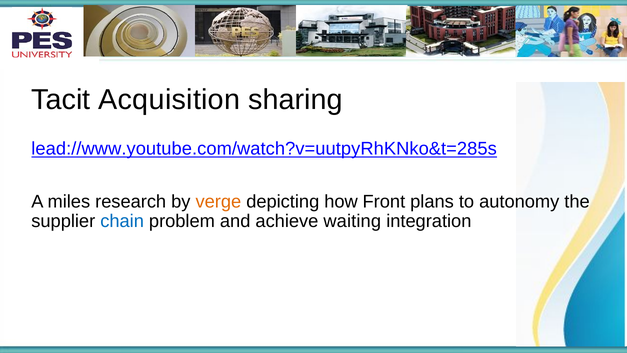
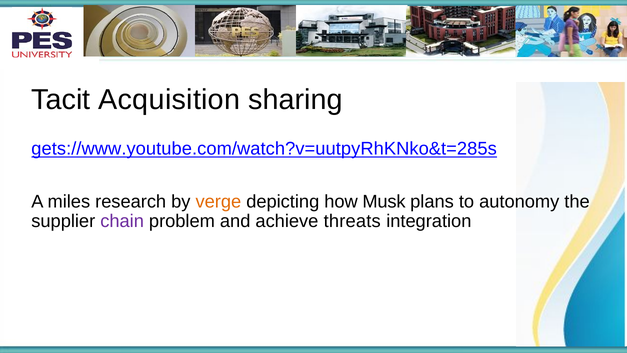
lead://www.youtube.com/watch?v=uutpyRhKNko&t=285s: lead://www.youtube.com/watch?v=uutpyRhKNko&t=285s -> gets://www.youtube.com/watch?v=uutpyRhKNko&t=285s
Front: Front -> Musk
chain colour: blue -> purple
waiting: waiting -> threats
